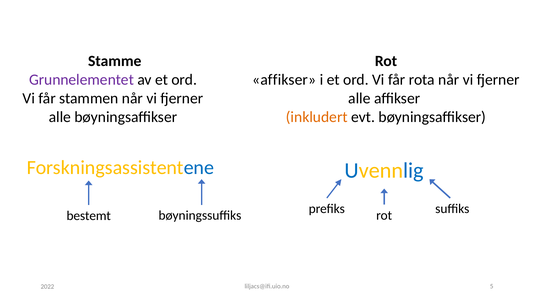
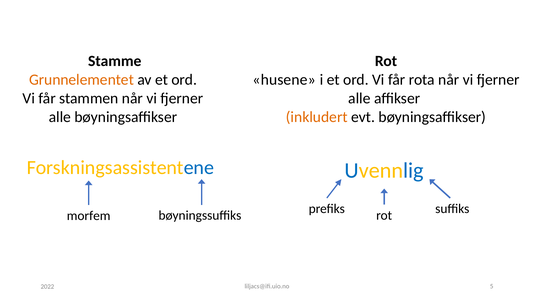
Grunnelementet colour: purple -> orange
affikser at (284, 80): affikser -> husene
bestemt: bestemt -> morfem
